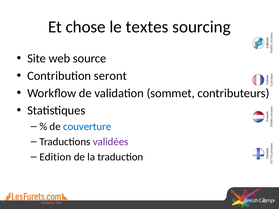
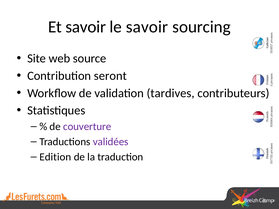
Et chose: chose -> savoir
le textes: textes -> savoir
sommet: sommet -> tardives
couverture colour: blue -> purple
